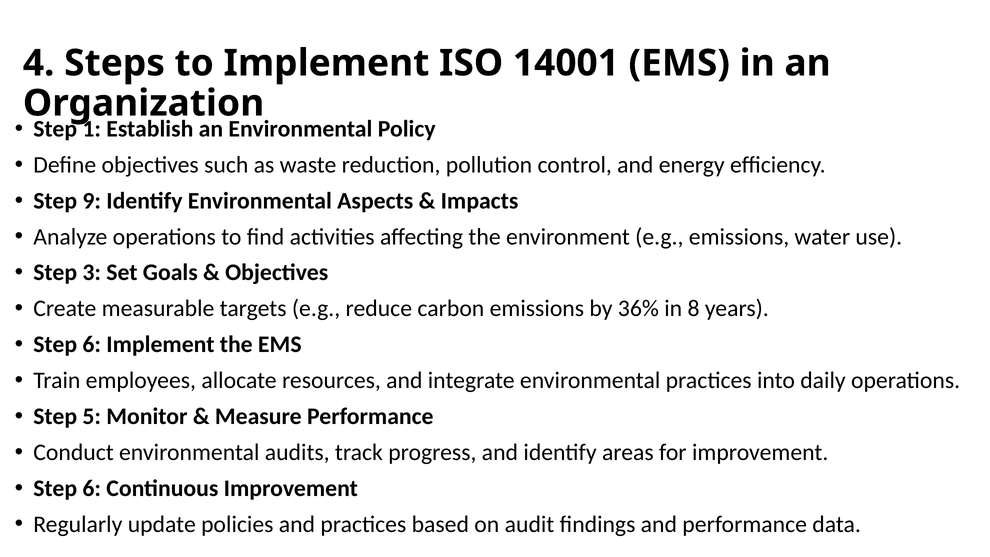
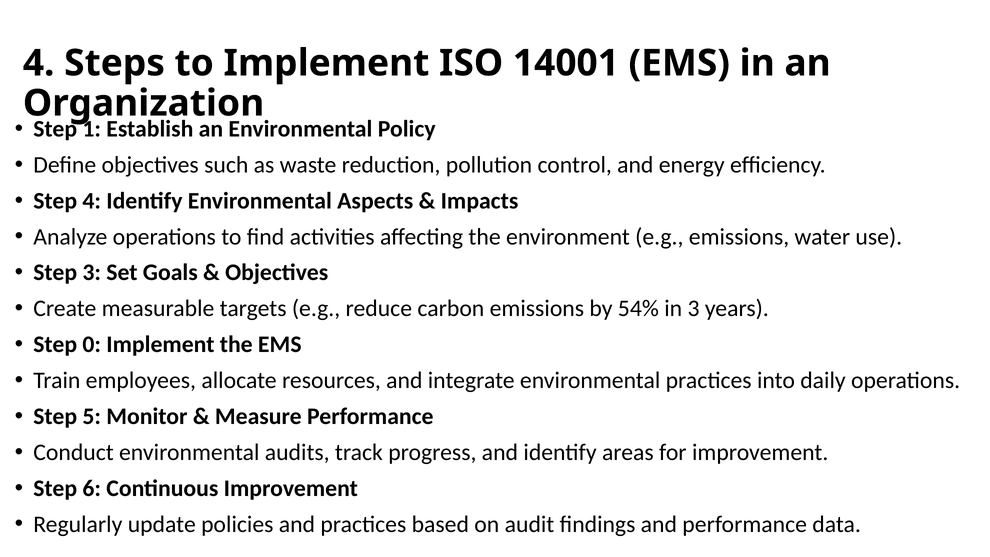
Step 9: 9 -> 4
36%: 36% -> 54%
in 8: 8 -> 3
6 at (92, 344): 6 -> 0
